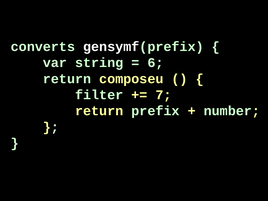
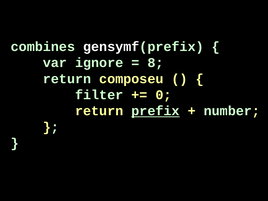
converts: converts -> combines
string: string -> ignore
6: 6 -> 8
7: 7 -> 0
prefix underline: none -> present
